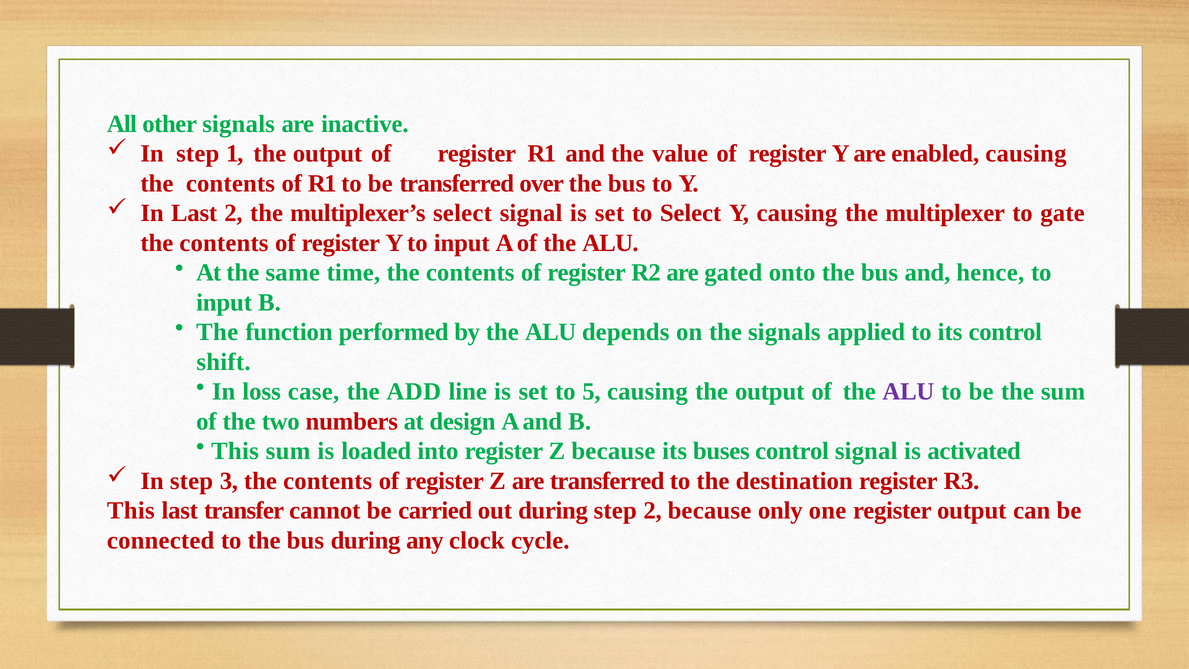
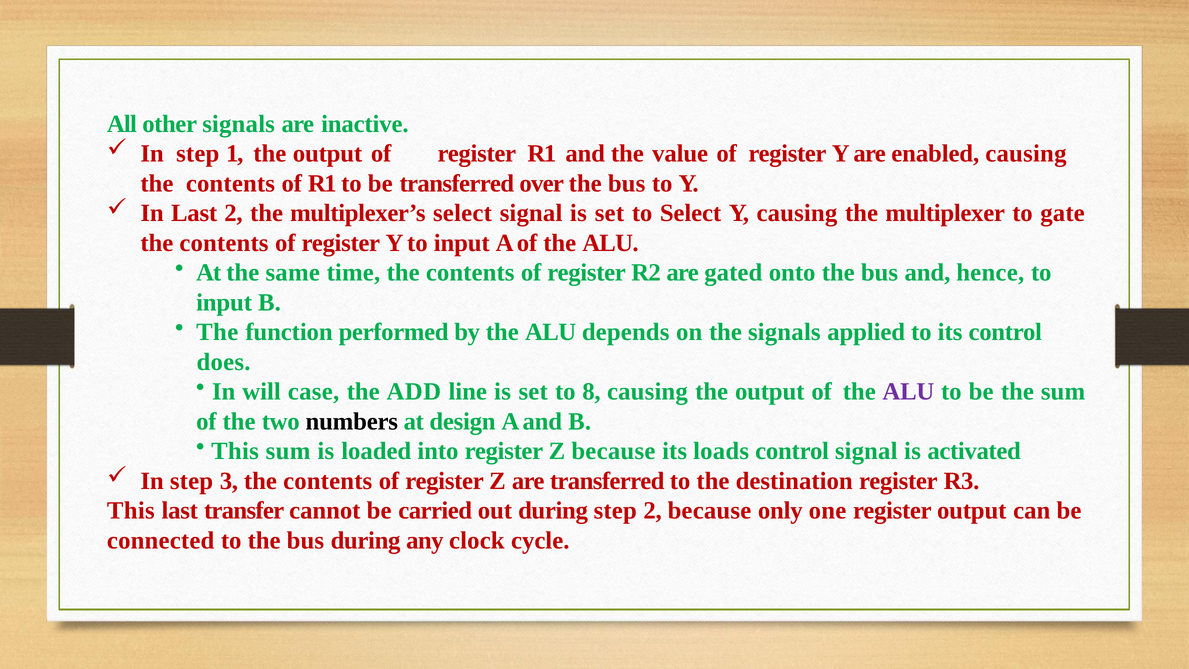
shift: shift -> does
loss: loss -> will
5: 5 -> 8
numbers colour: red -> black
buses: buses -> loads
